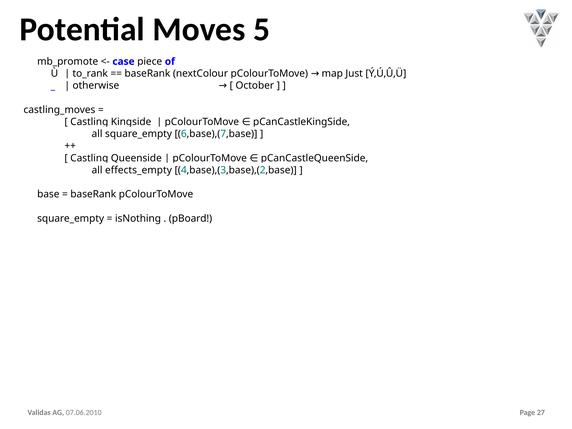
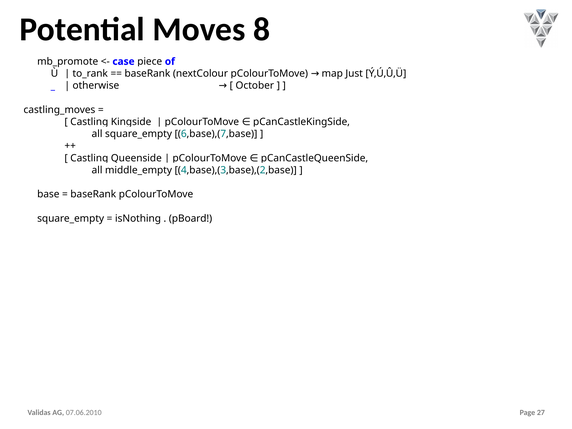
5: 5 -> 8
effects_empty: effects_empty -> middle_empty
